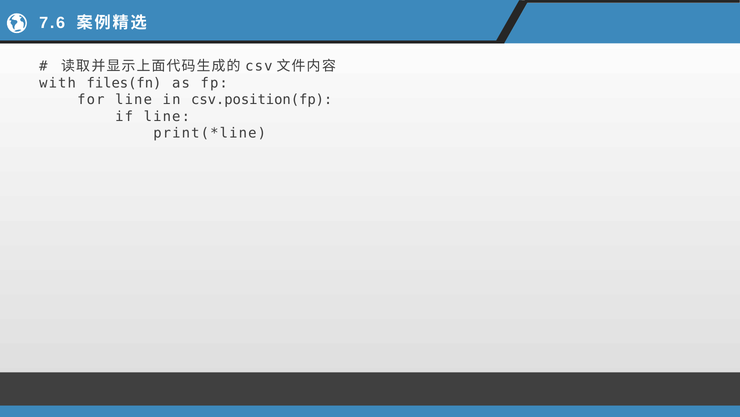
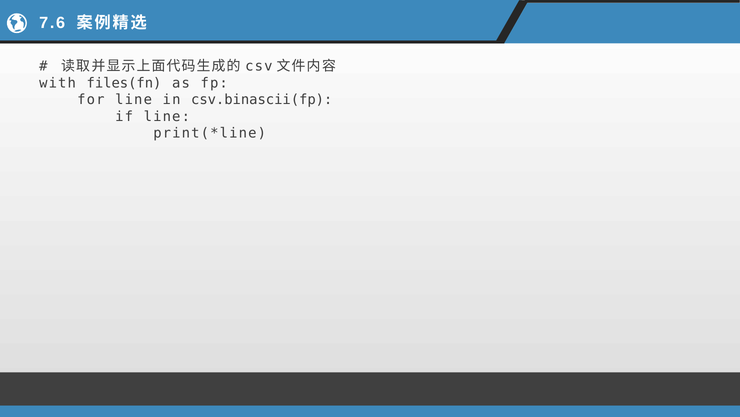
csv.position(fp: csv.position(fp -> csv.binascii(fp
